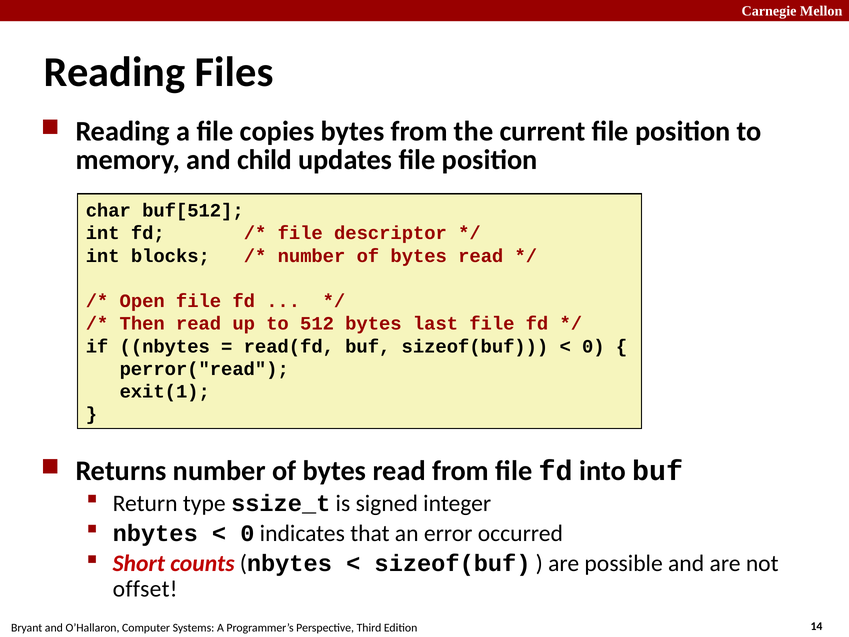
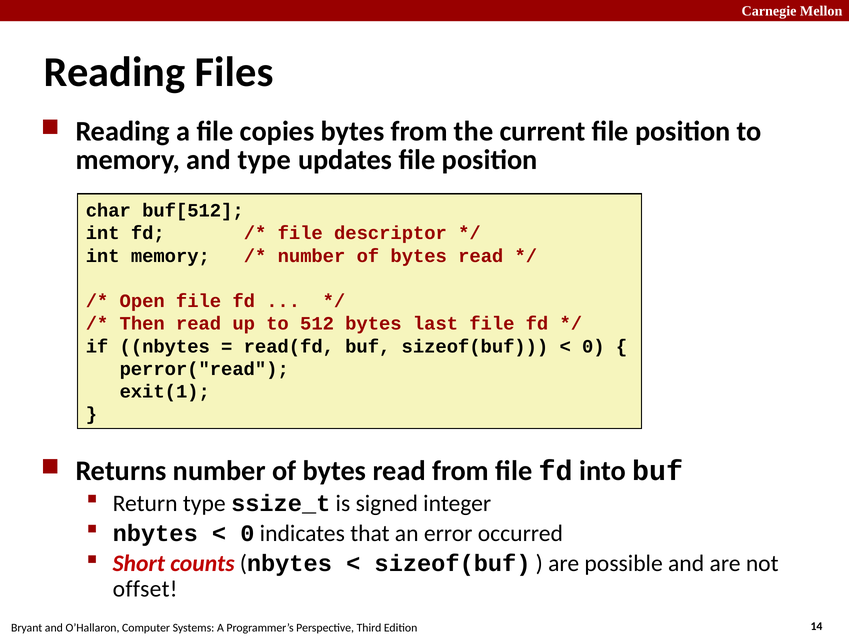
and child: child -> type
int blocks: blocks -> memory
